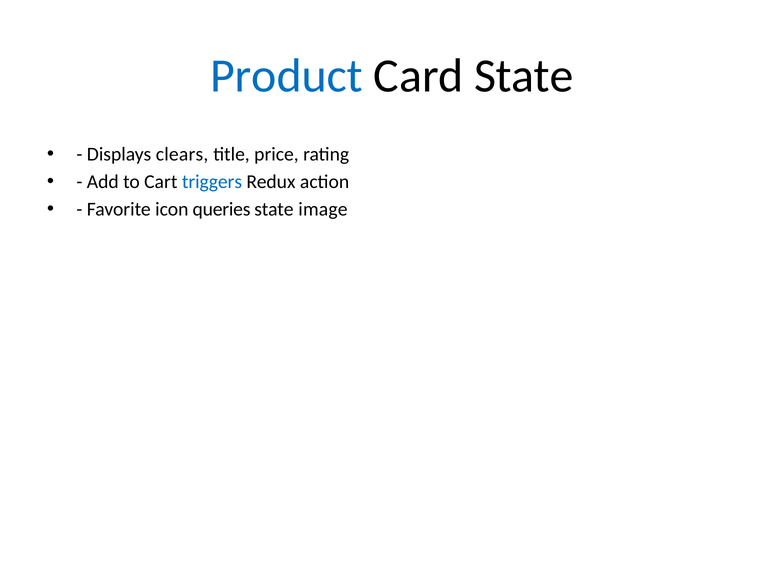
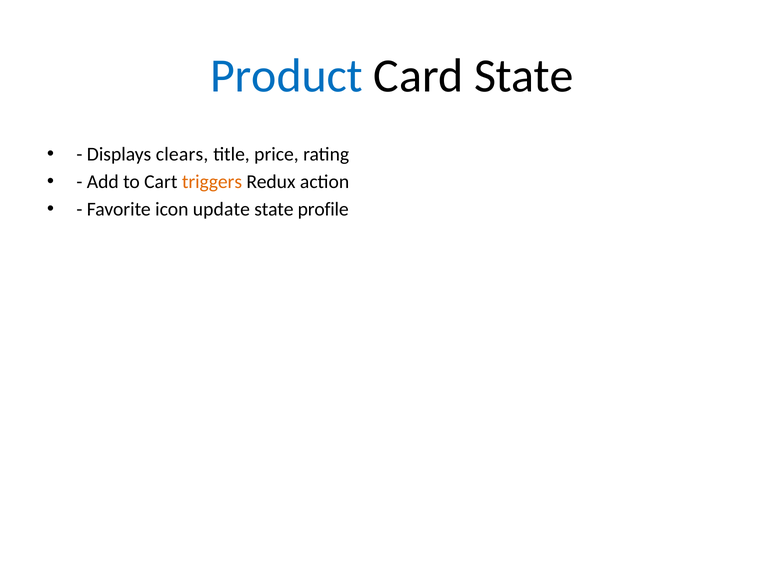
triggers colour: blue -> orange
queries: queries -> update
image: image -> profile
